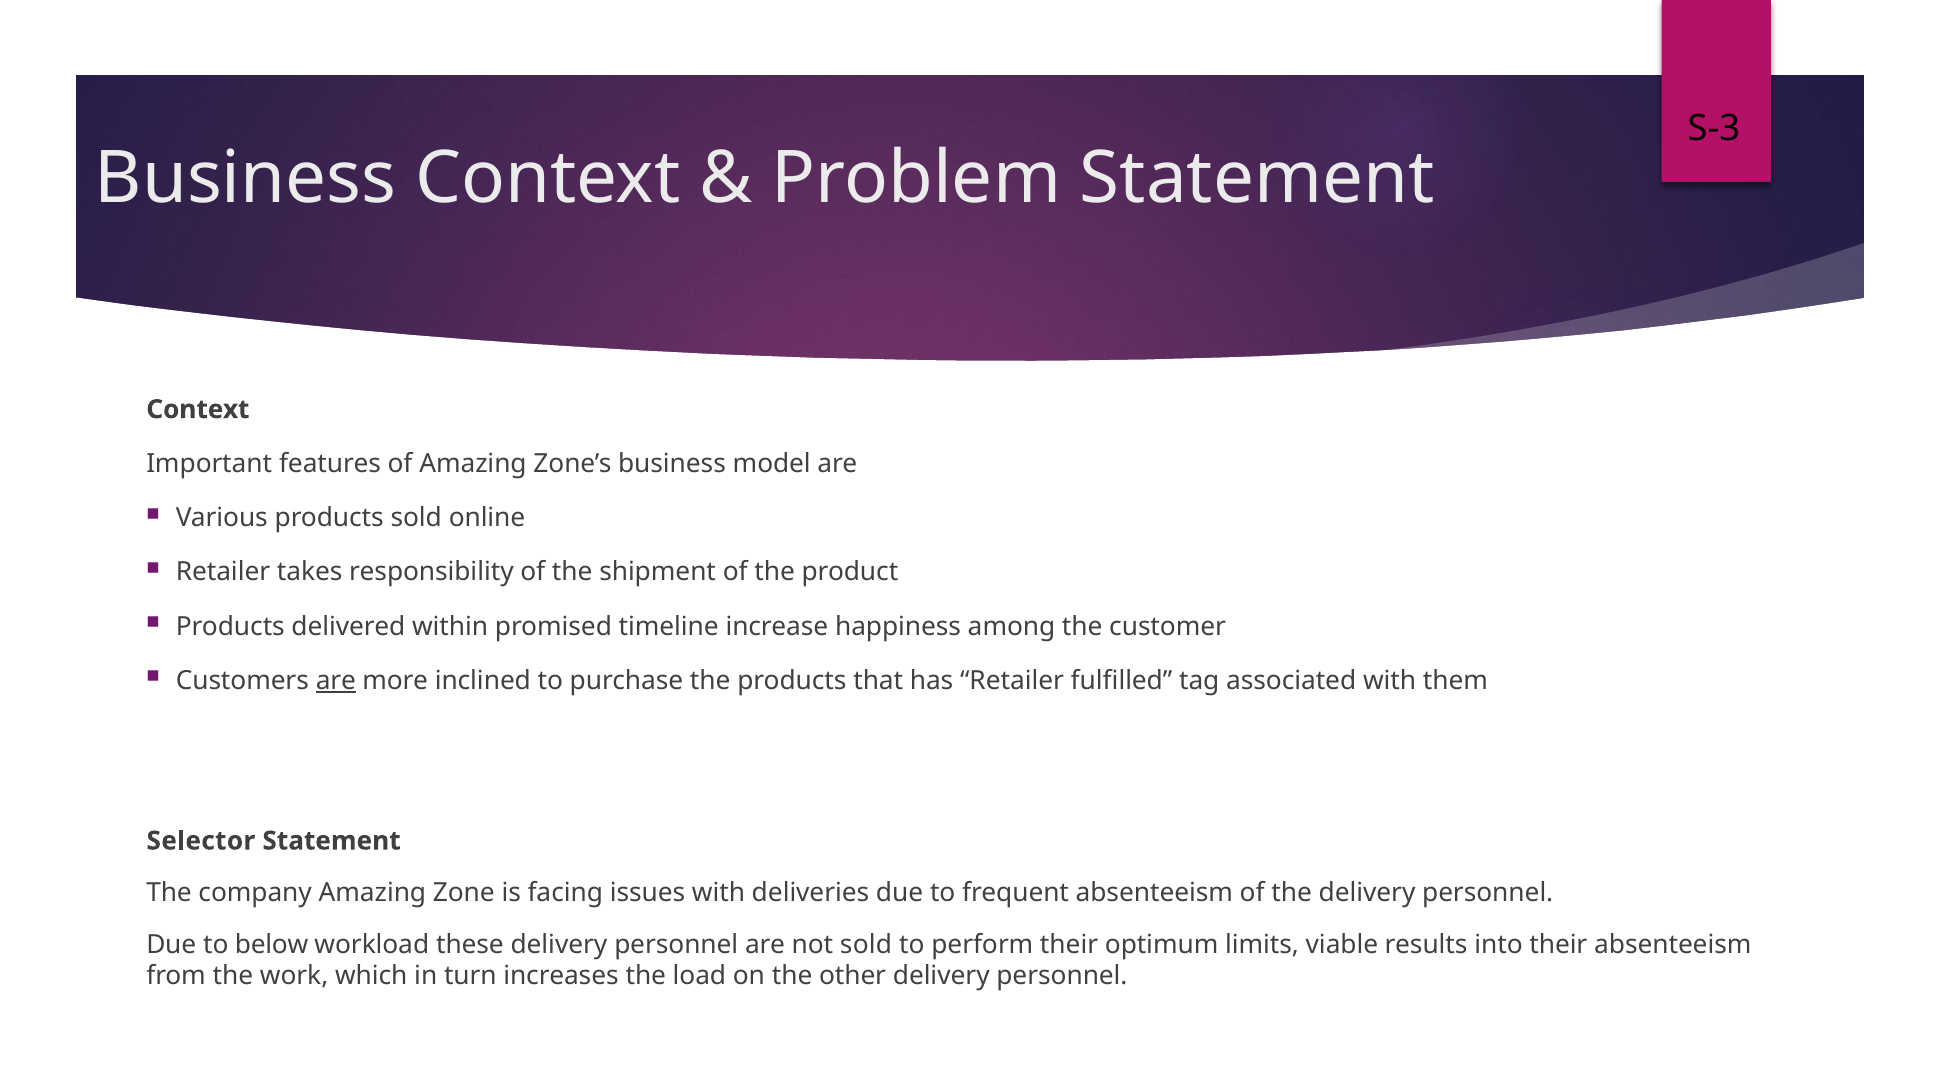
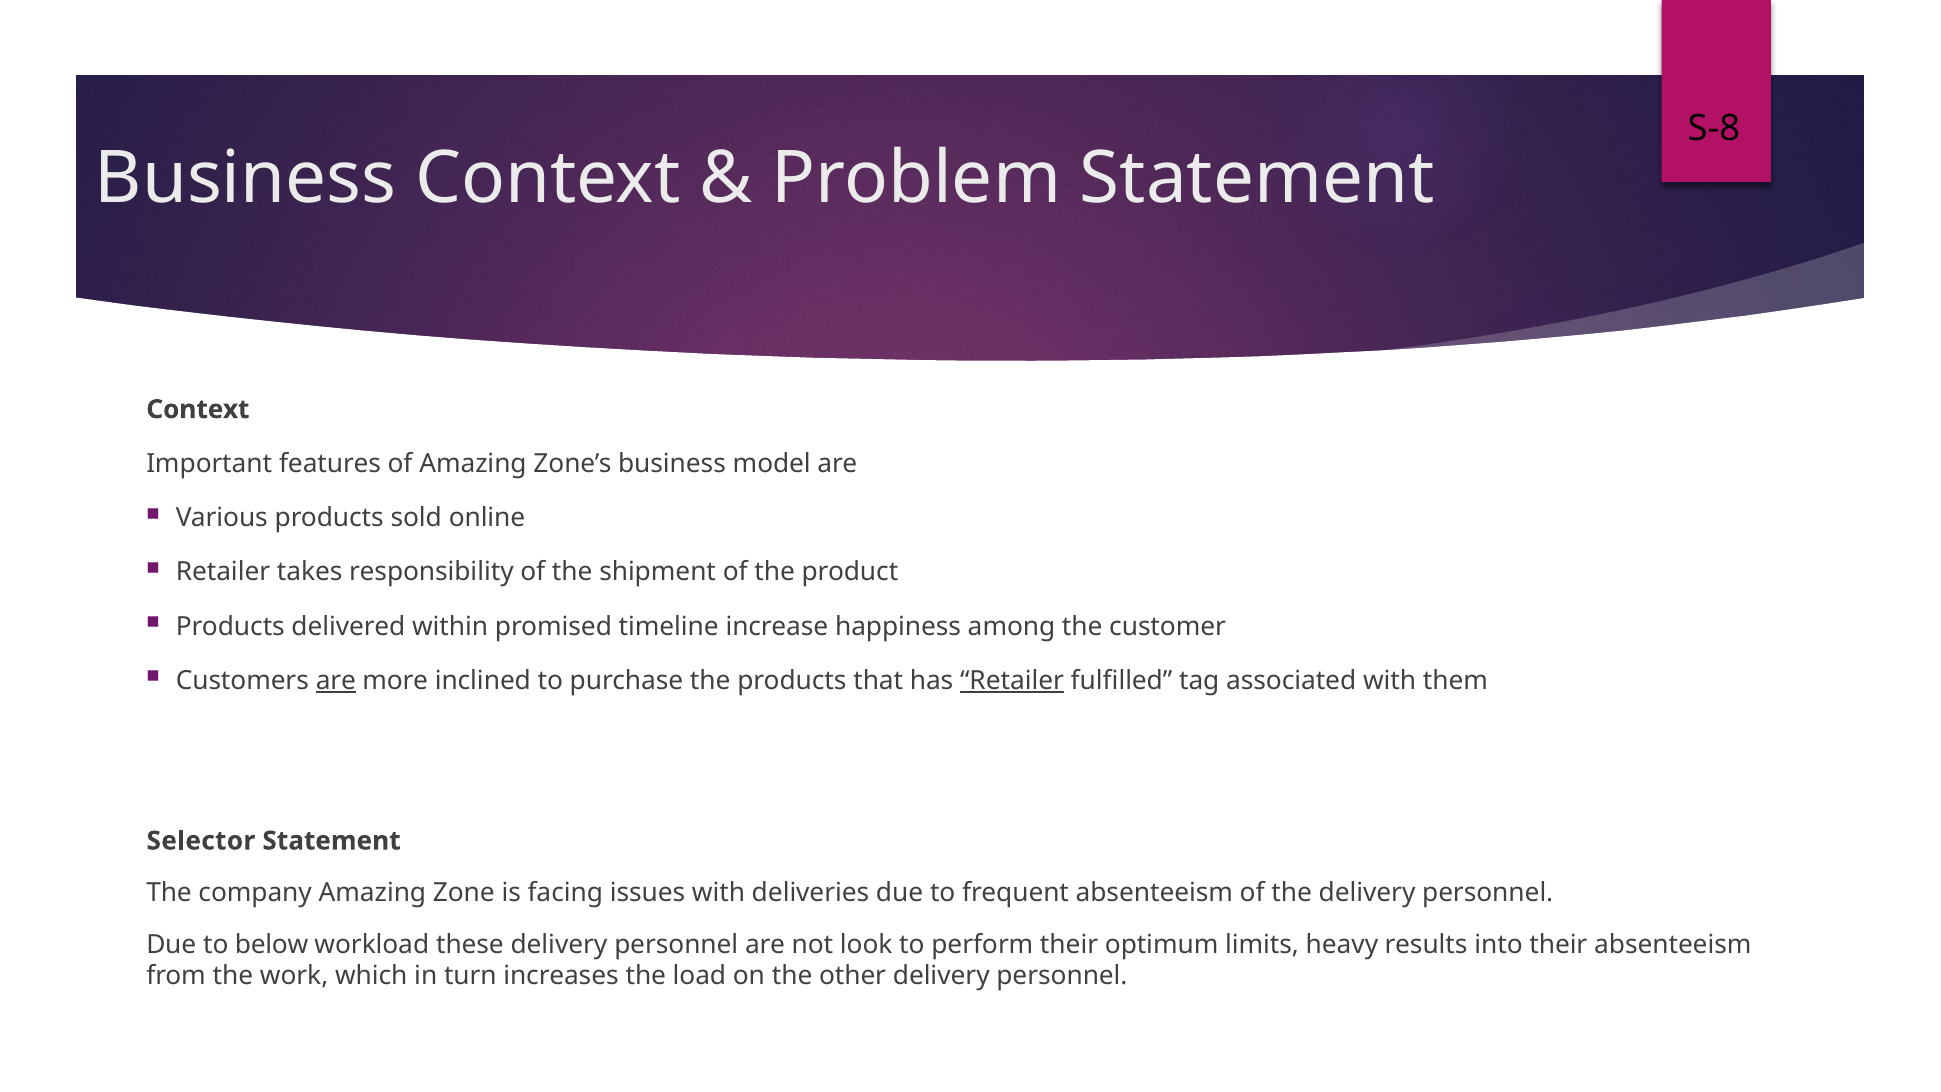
S-3: S-3 -> S-8
Retailer at (1012, 680) underline: none -> present
not sold: sold -> look
viable: viable -> heavy
